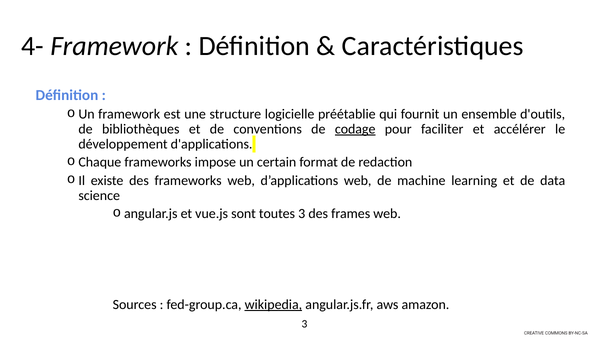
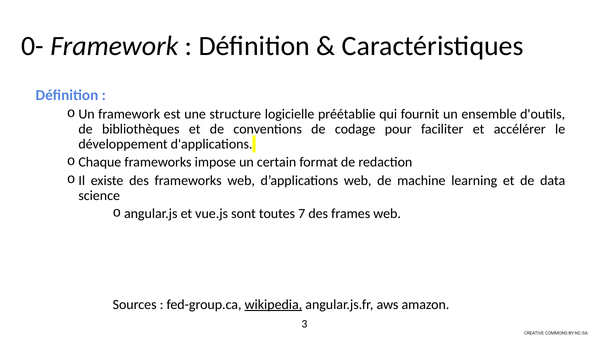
4-: 4- -> 0-
codage underline: present -> none
toutes 3: 3 -> 7
